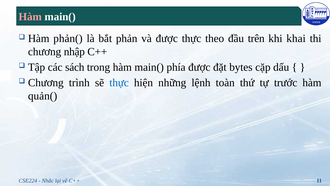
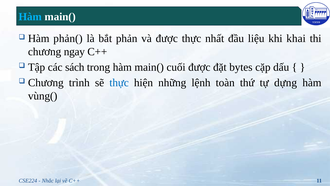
Hàm at (30, 17) colour: pink -> light blue
theo: theo -> nhất
trên: trên -> liệu
nhập: nhập -> ngay
phía: phía -> cuối
trước: trước -> dựng
quản(: quản( -> vùng(
